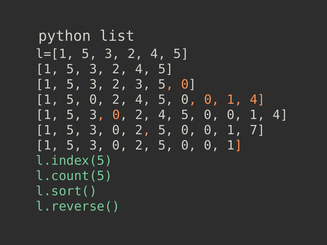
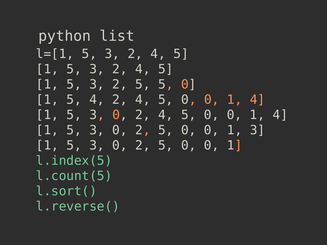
3 2 3: 3 -> 5
1 5 0: 0 -> 4
1 7: 7 -> 3
